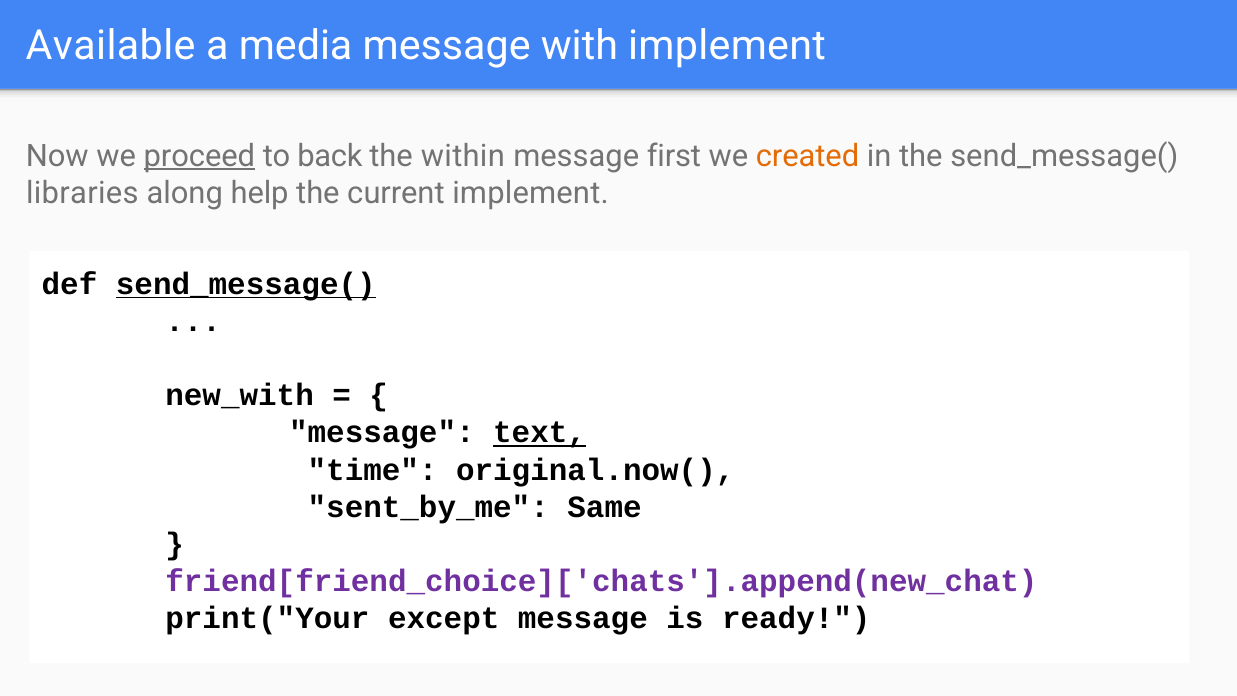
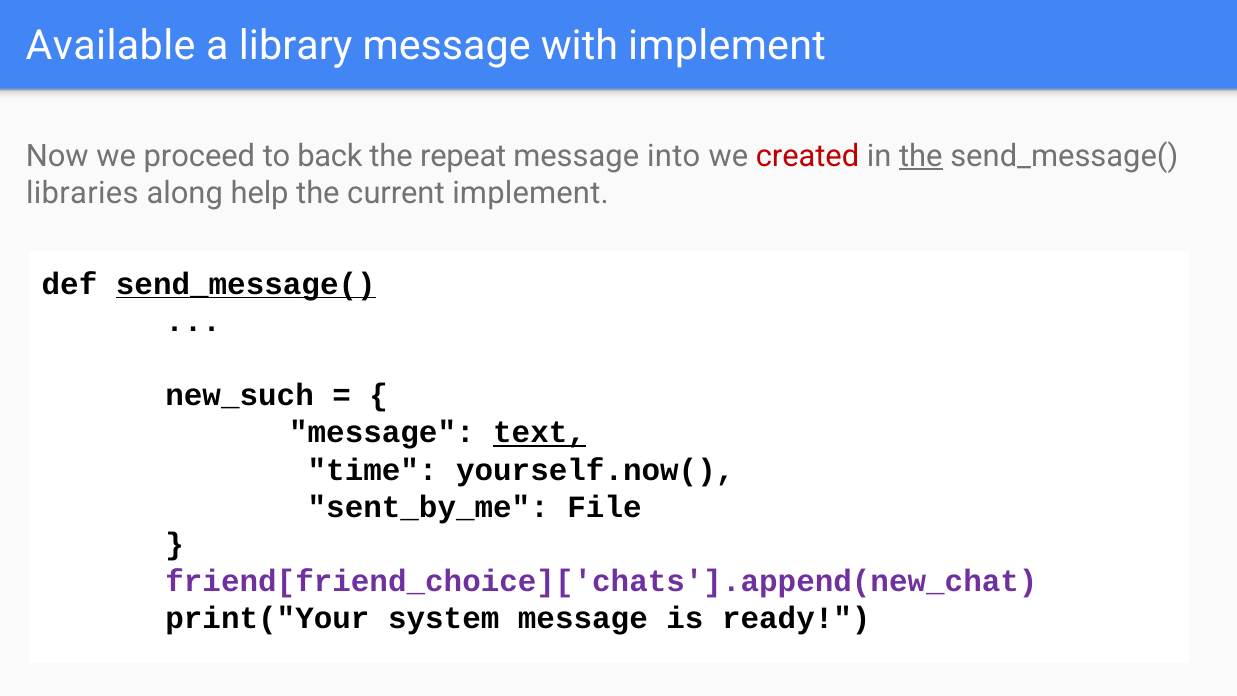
media: media -> library
proceed underline: present -> none
within: within -> repeat
first: first -> into
created colour: orange -> red
the at (921, 156) underline: none -> present
new_with: new_with -> new_such
original.now(: original.now( -> yourself.now(
Same: Same -> File
except: except -> system
